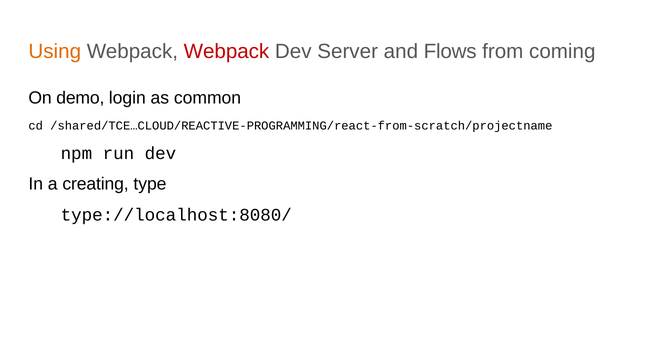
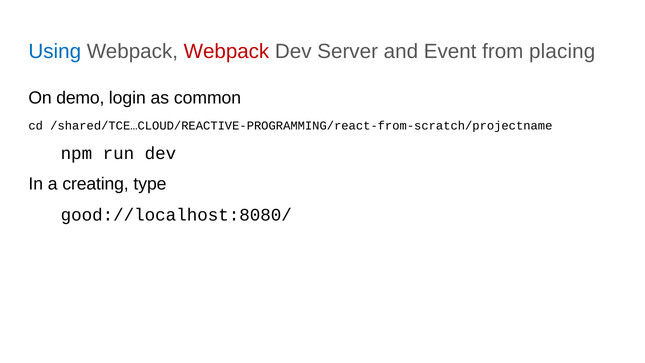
Using colour: orange -> blue
Flows: Flows -> Event
coming: coming -> placing
type://localhost:8080/: type://localhost:8080/ -> good://localhost:8080/
